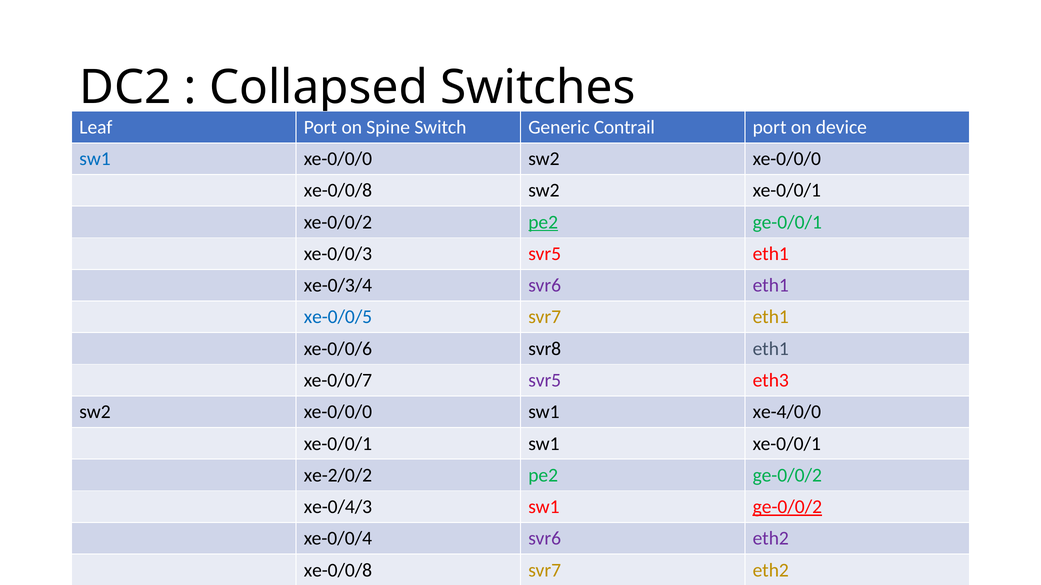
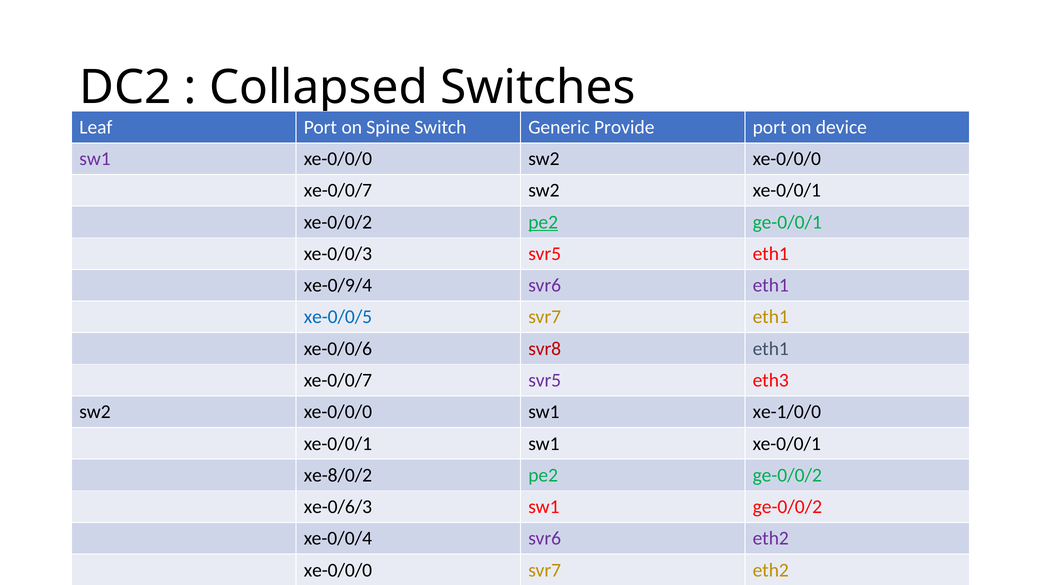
Contrail: Contrail -> Provide
sw1 at (95, 159) colour: blue -> purple
xe-0/0/8 at (338, 191): xe-0/0/8 -> xe-0/0/7
xe-0/3/4: xe-0/3/4 -> xe-0/9/4
svr8 at (545, 349) colour: black -> red
xe-4/0/0: xe-4/0/0 -> xe-1/0/0
xe-2/0/2: xe-2/0/2 -> xe-8/0/2
xe-0/4/3: xe-0/4/3 -> xe-0/6/3
ge-0/0/2 at (787, 507) underline: present -> none
xe-0/0/8 at (338, 571): xe-0/0/8 -> xe-0/0/0
